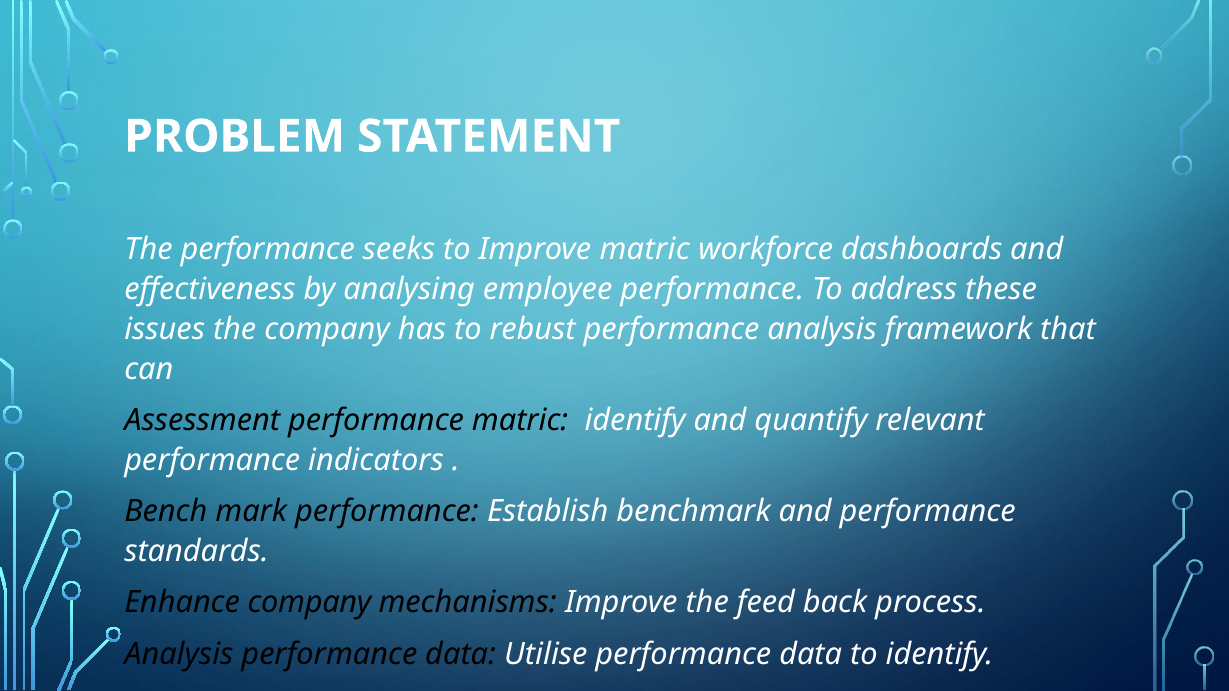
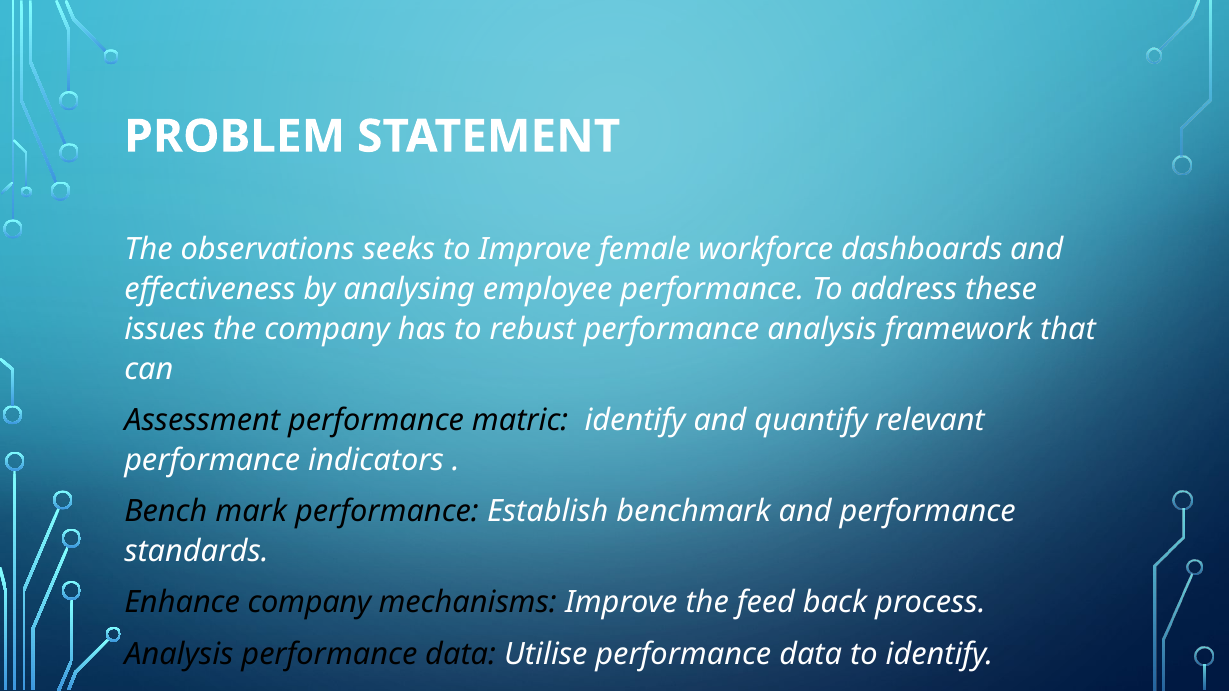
The performance: performance -> observations
Improve matric: matric -> female
